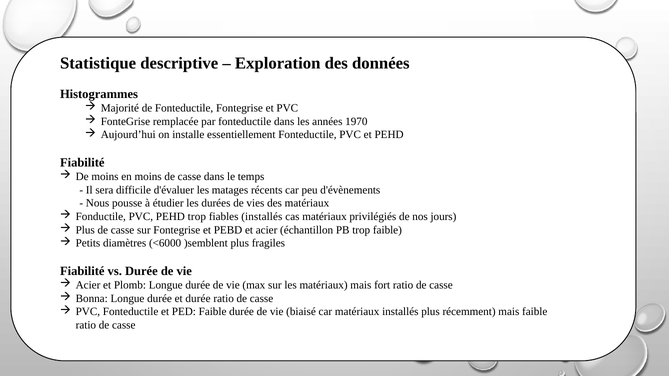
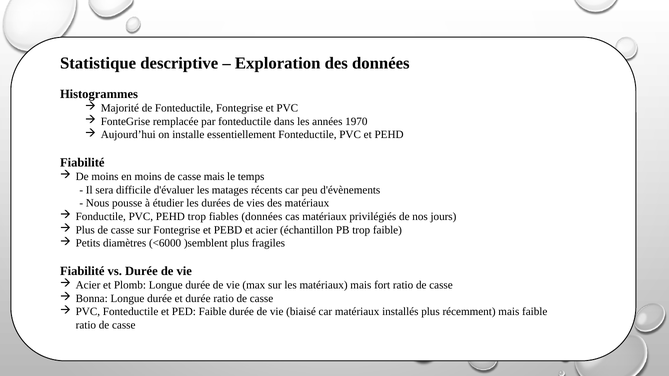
casse dans: dans -> mais
fiables installés: installés -> données
